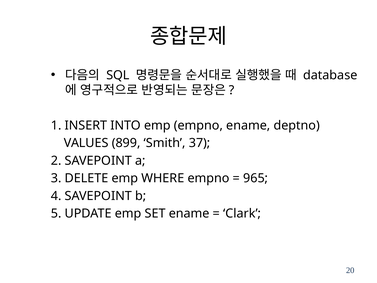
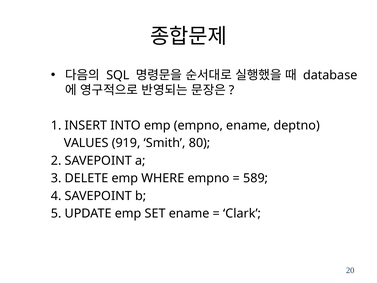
899: 899 -> 919
37: 37 -> 80
965: 965 -> 589
